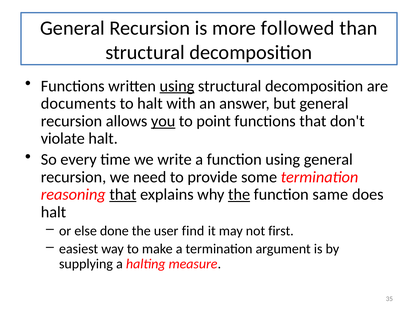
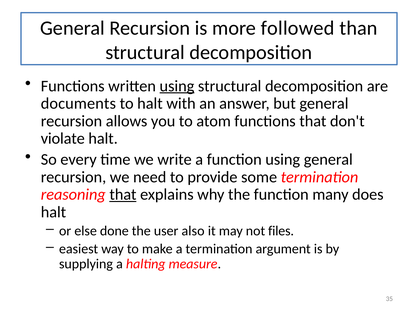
you underline: present -> none
point: point -> atom
the at (239, 195) underline: present -> none
same: same -> many
find: find -> also
first: first -> files
